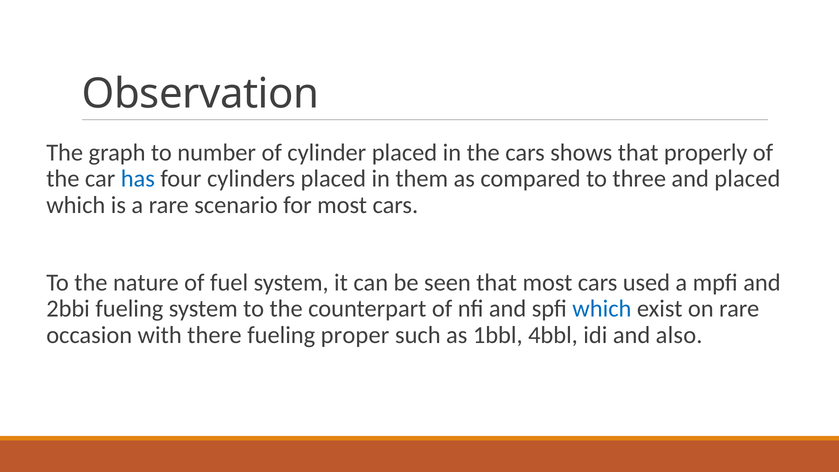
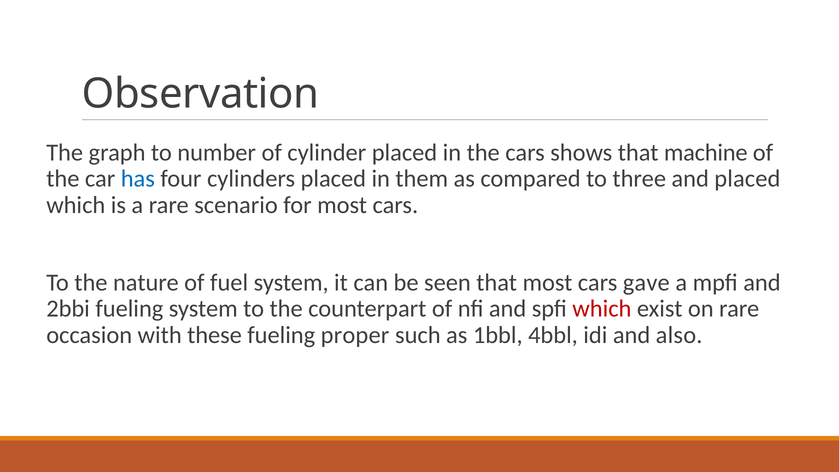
properly: properly -> machine
used: used -> gave
which at (602, 309) colour: blue -> red
there: there -> these
